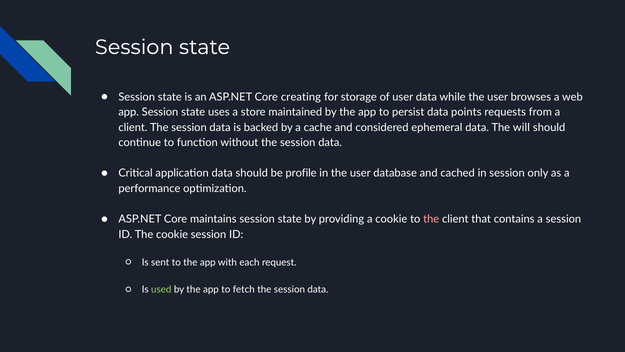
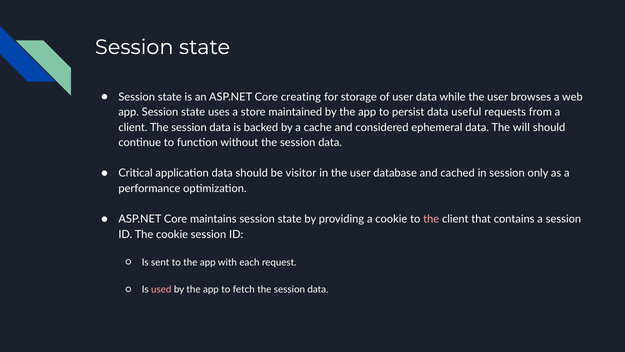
points: points -> useful
profile: profile -> visitor
used colour: light green -> pink
